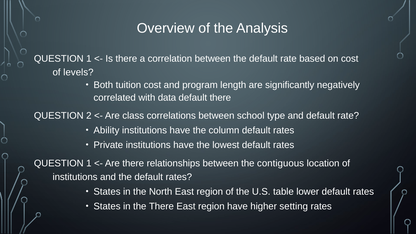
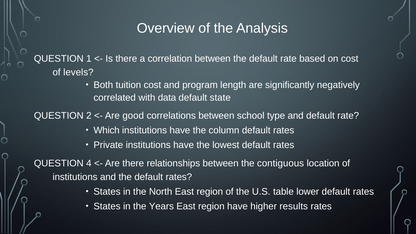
default there: there -> state
class: class -> good
Ability: Ability -> Which
1 at (89, 163): 1 -> 4
the There: There -> Years
setting: setting -> results
